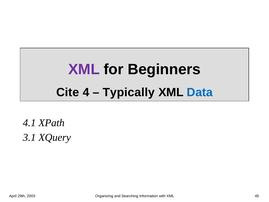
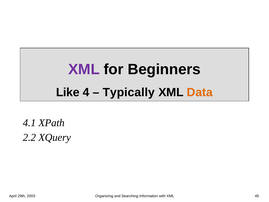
Cite: Cite -> Like
Data colour: blue -> orange
3.1: 3.1 -> 2.2
